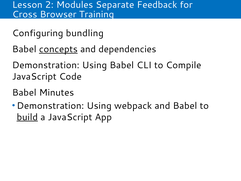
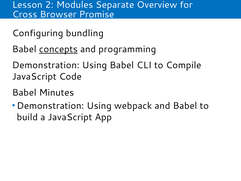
Feedback: Feedback -> Overview
Training: Training -> Promise
dependencies: dependencies -> programming
build underline: present -> none
